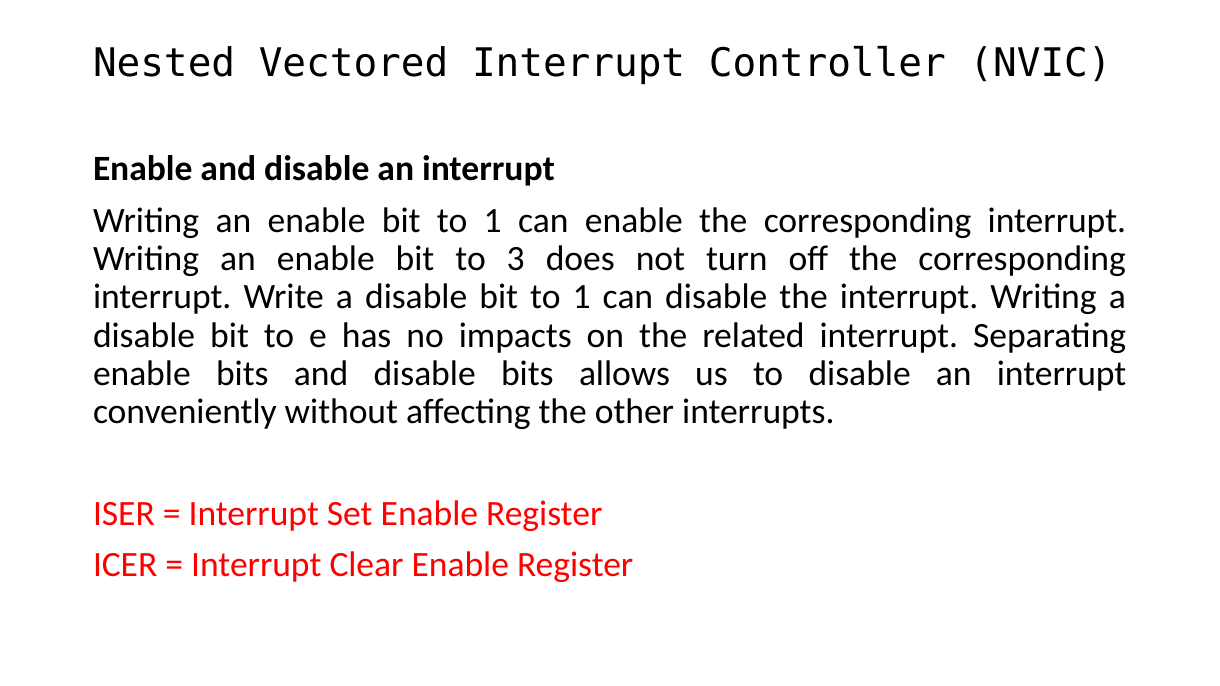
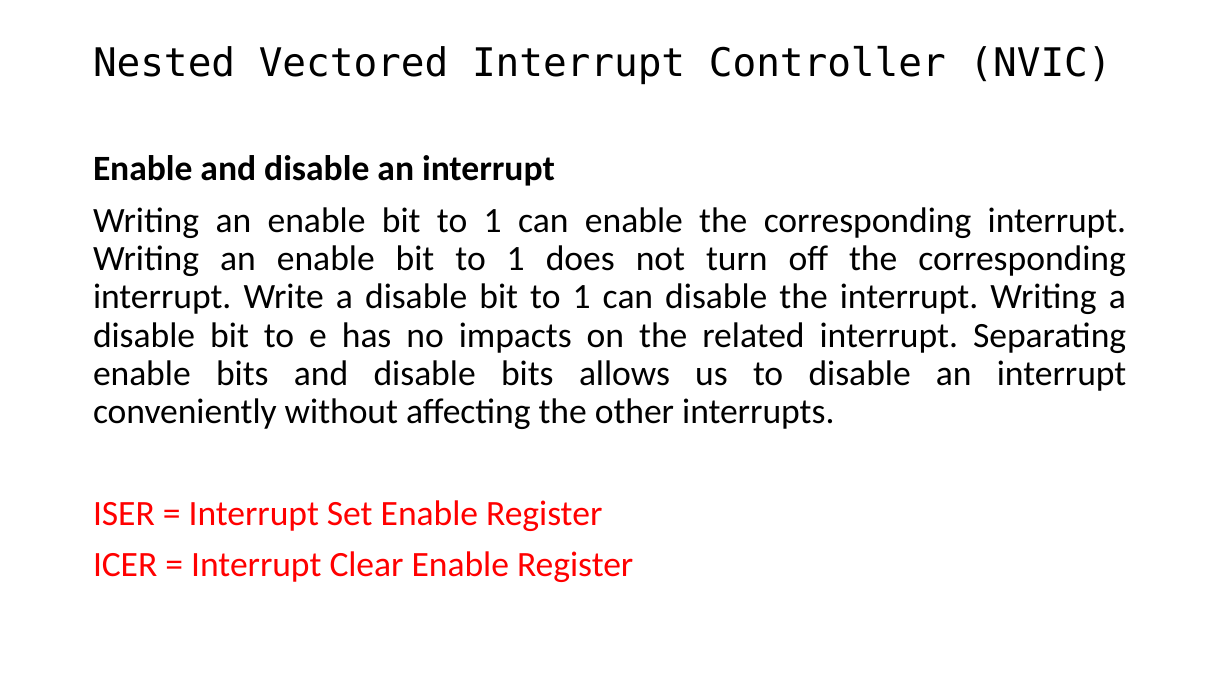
3 at (516, 259): 3 -> 1
